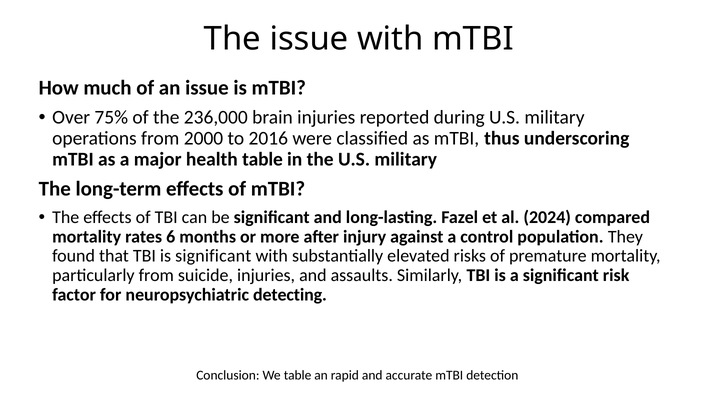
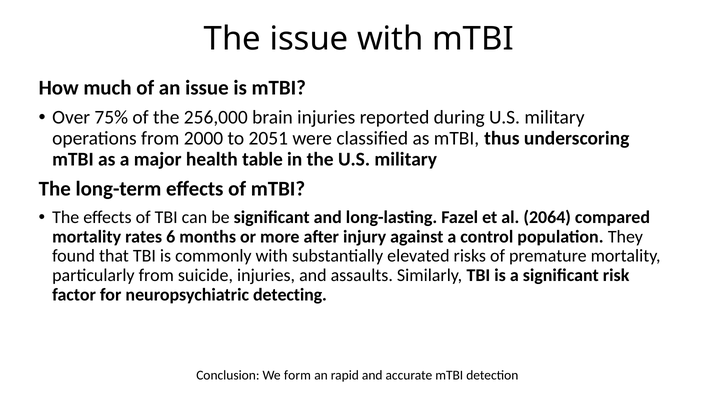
236,000: 236,000 -> 256,000
2016: 2016 -> 2051
2024: 2024 -> 2064
is significant: significant -> commonly
We table: table -> form
